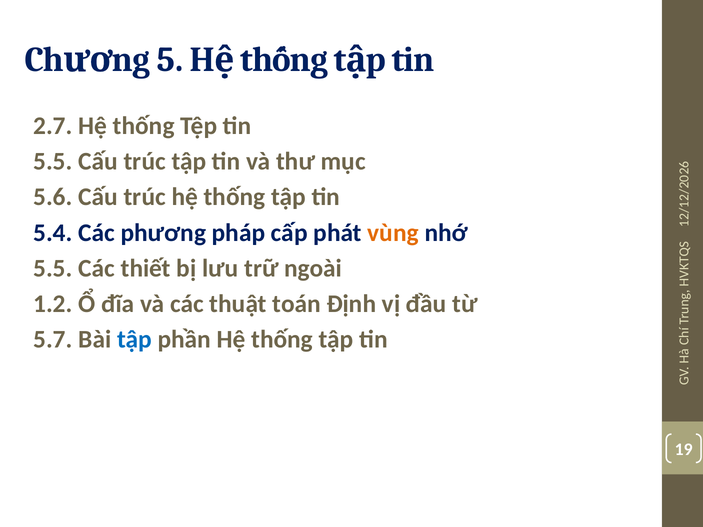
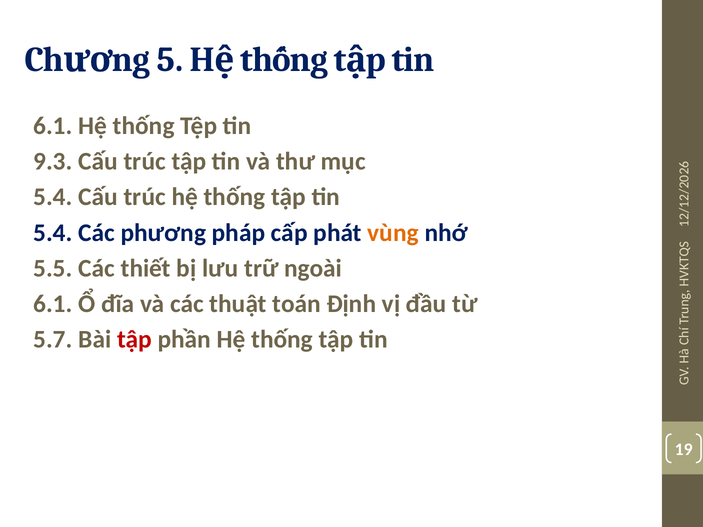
2.7 at (53, 126): 2.7 -> 6.1
5.5 at (53, 162): 5.5 -> 9.3
5.6 at (53, 197): 5.6 -> 5.4
1.2 at (53, 304): 1.2 -> 6.1
tập at (135, 340) colour: blue -> red
